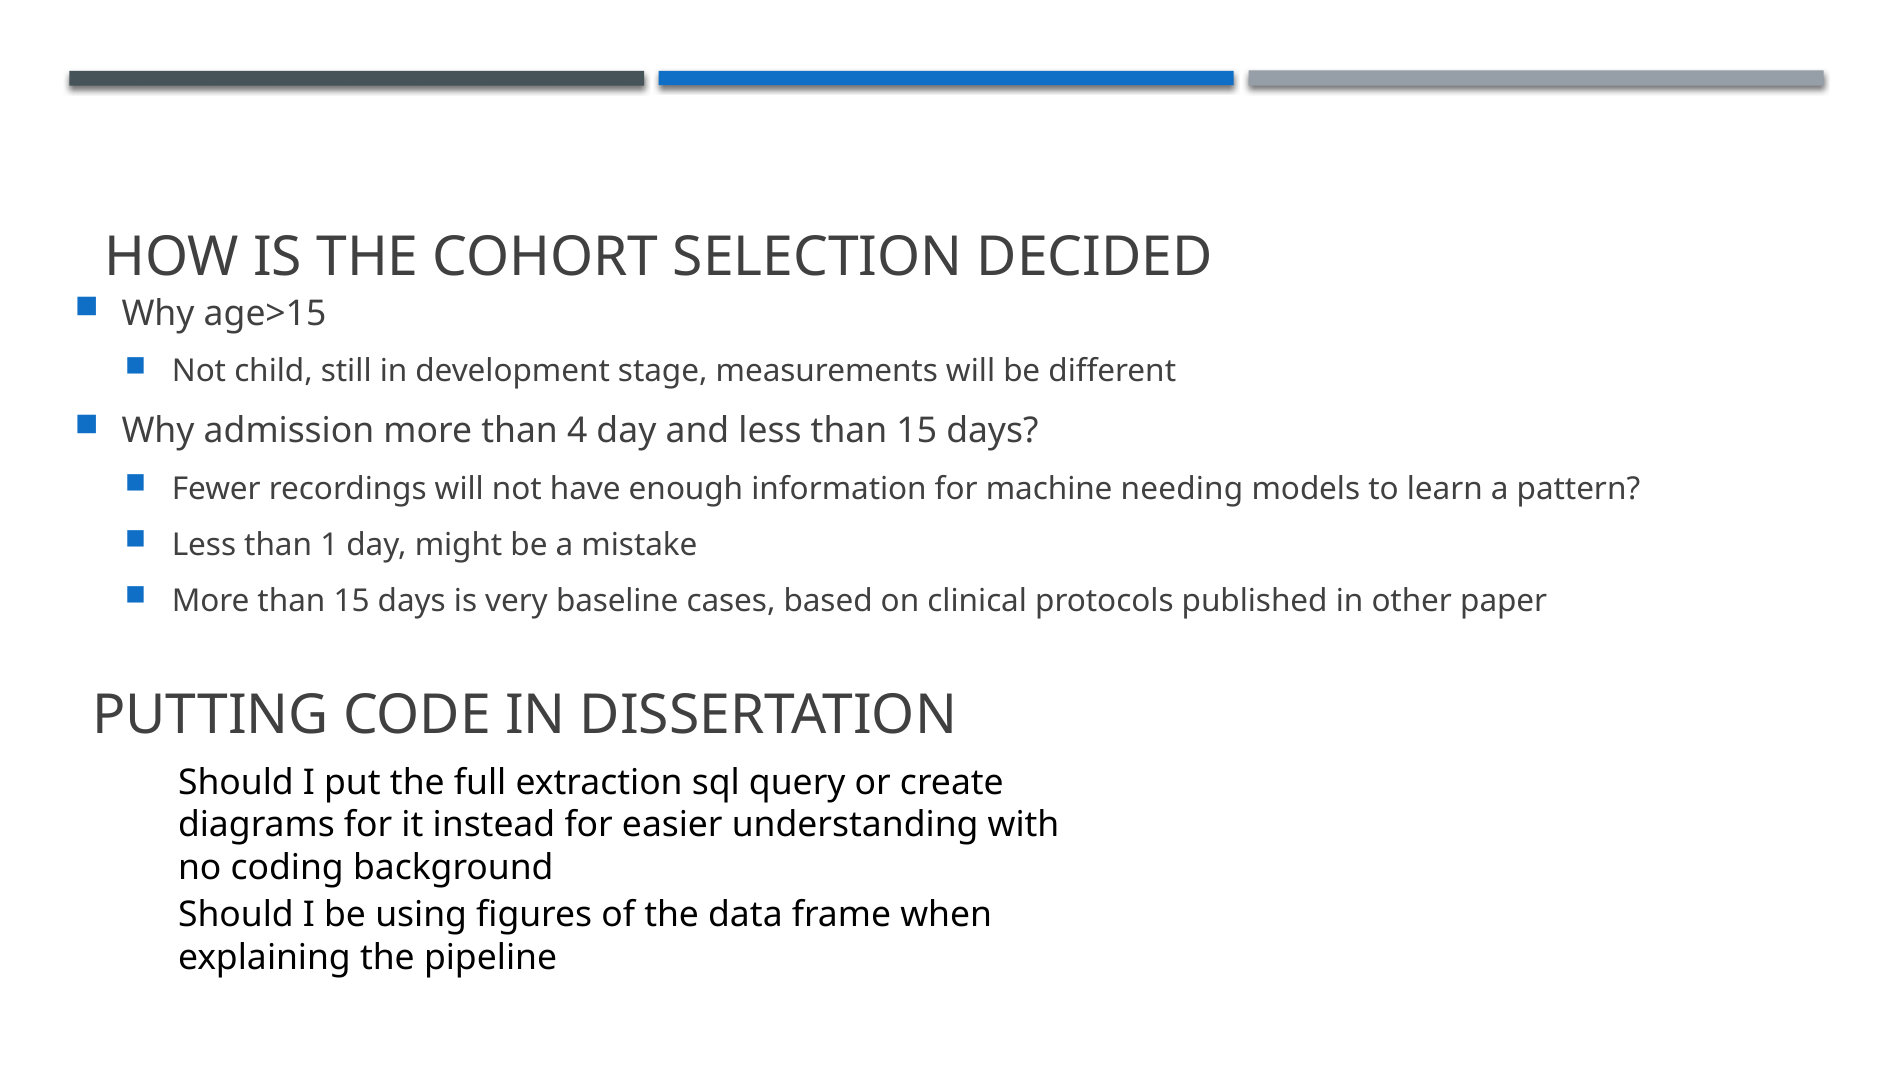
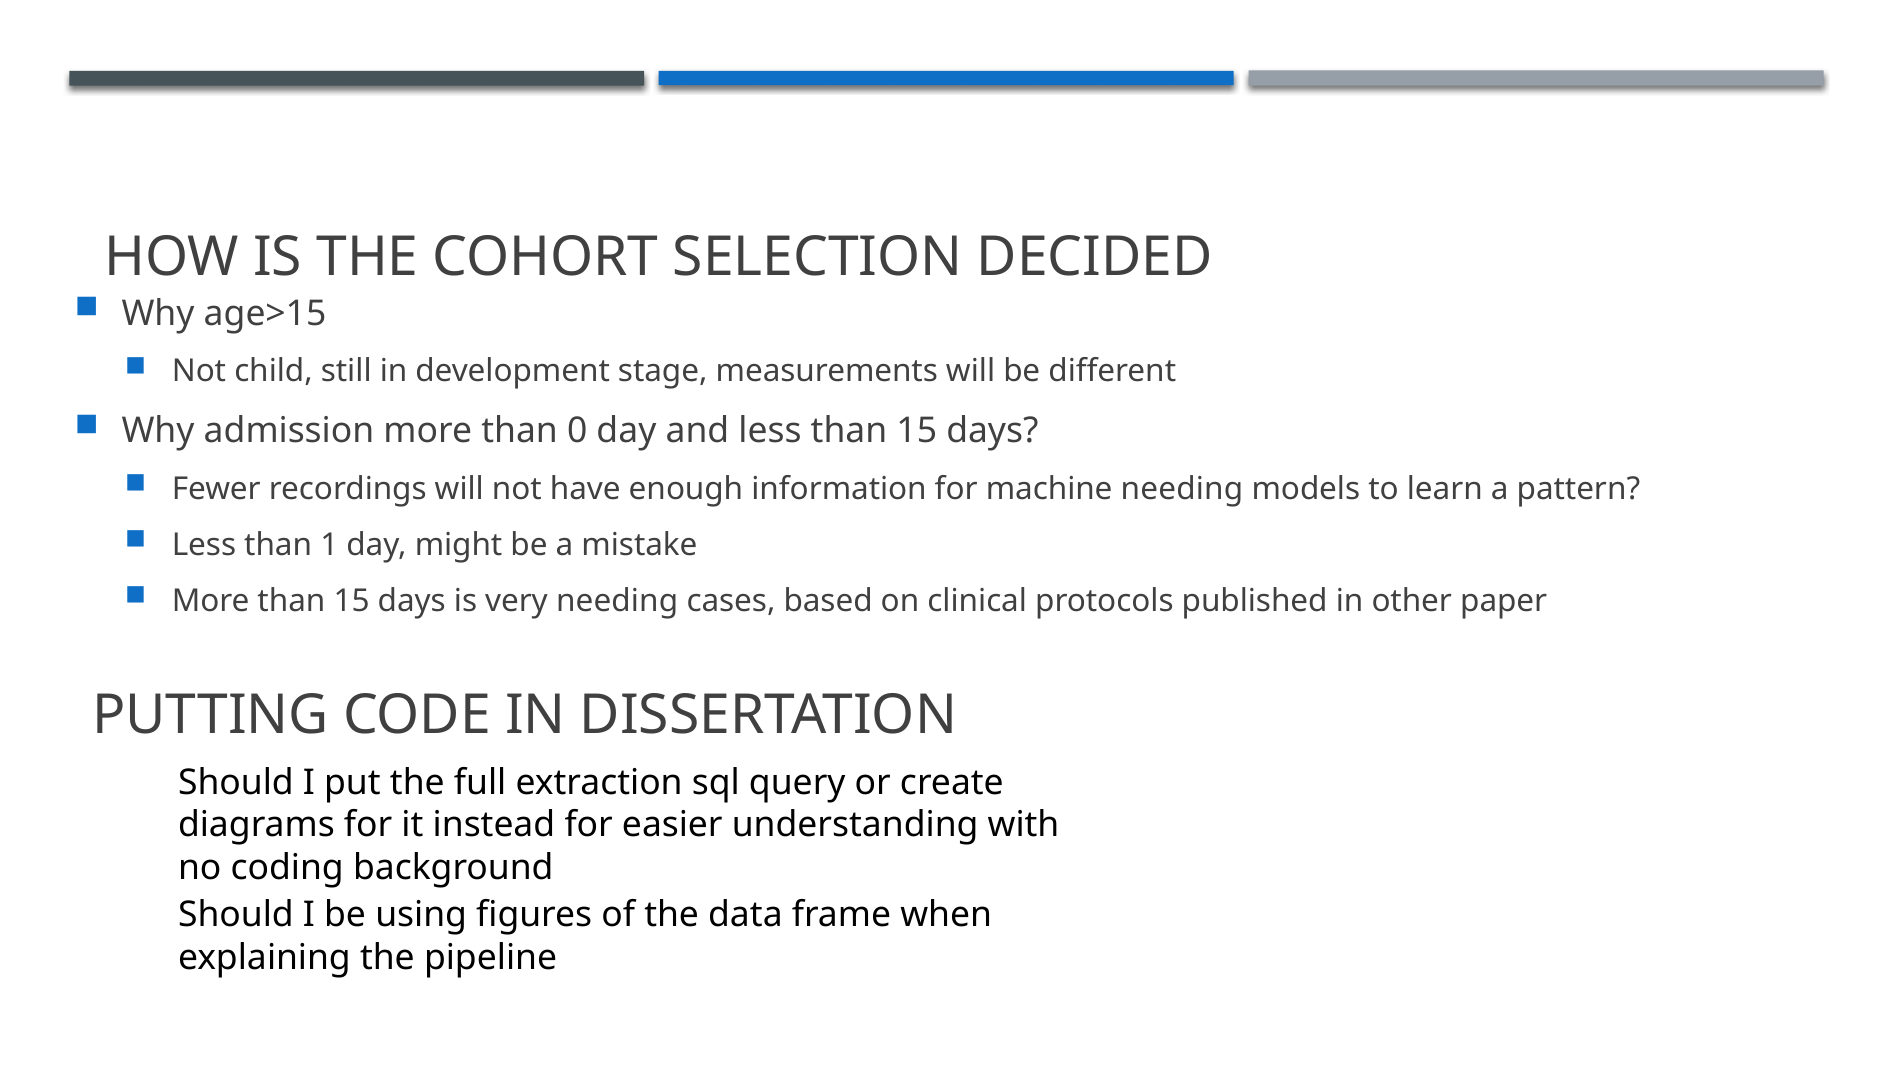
4: 4 -> 0
very baseline: baseline -> needing
